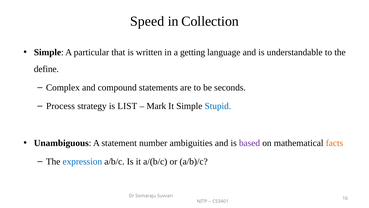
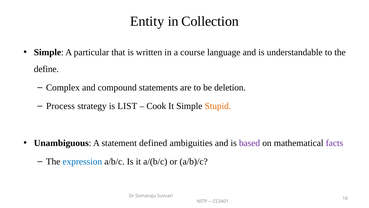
Speed: Speed -> Entity
getting: getting -> course
seconds: seconds -> deletion
Mark: Mark -> Cook
Stupid colour: blue -> orange
number: number -> defined
facts colour: orange -> purple
